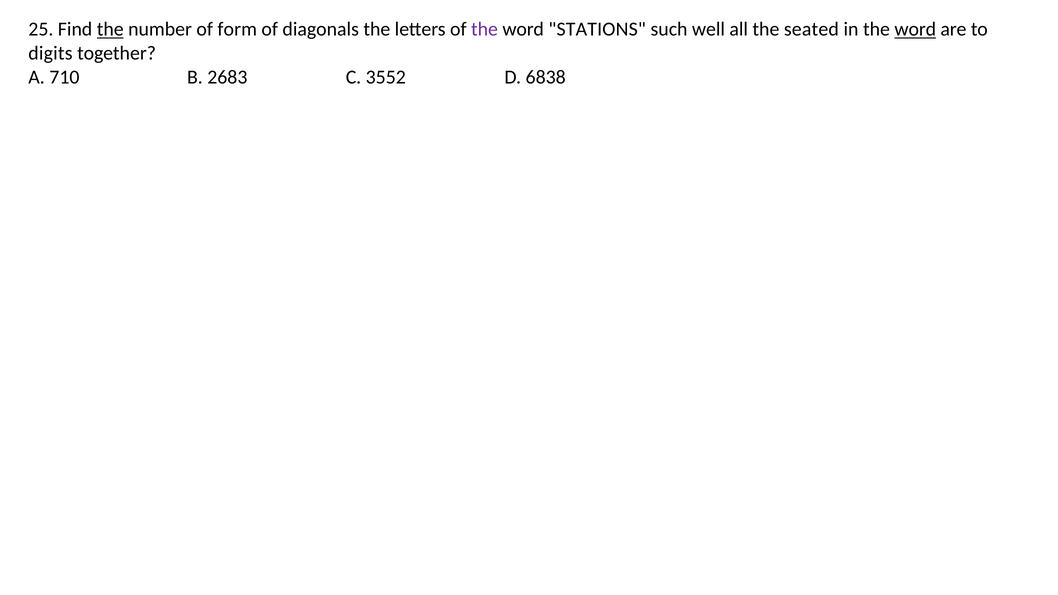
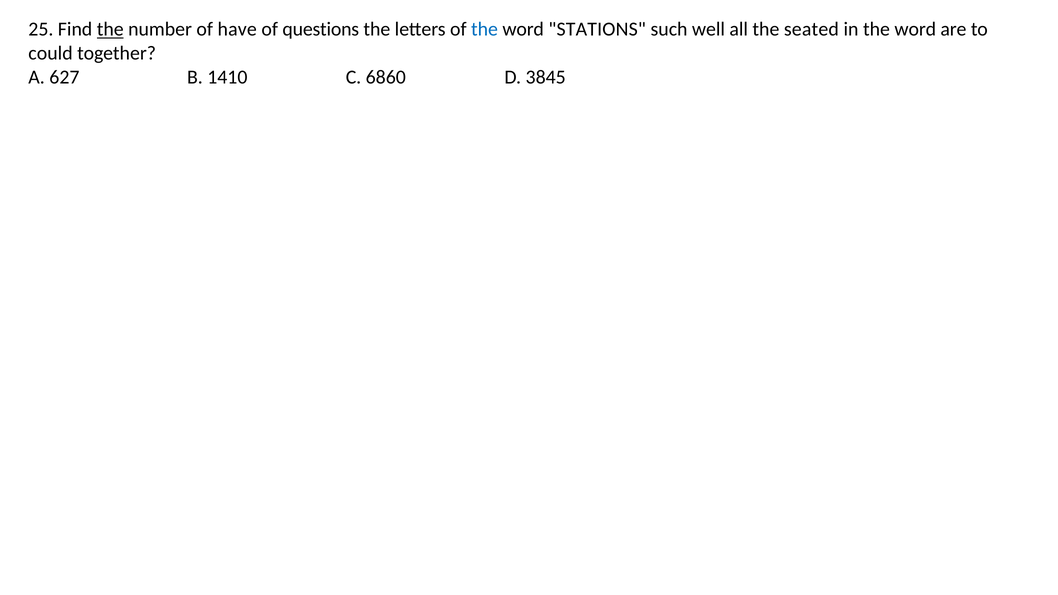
form: form -> have
diagonals: diagonals -> questions
the at (485, 29) colour: purple -> blue
word at (915, 29) underline: present -> none
digits: digits -> could
710: 710 -> 627
2683: 2683 -> 1410
3552: 3552 -> 6860
6838: 6838 -> 3845
